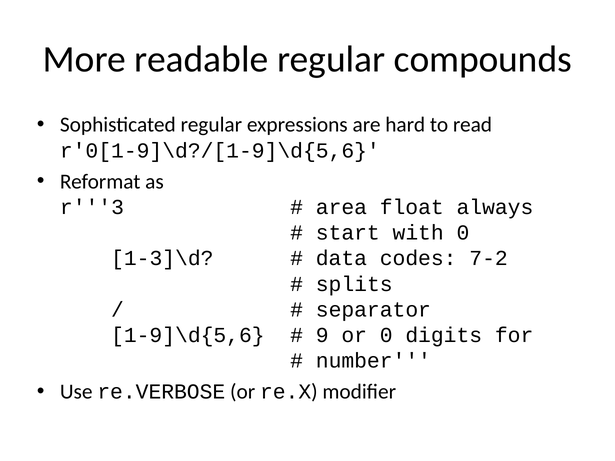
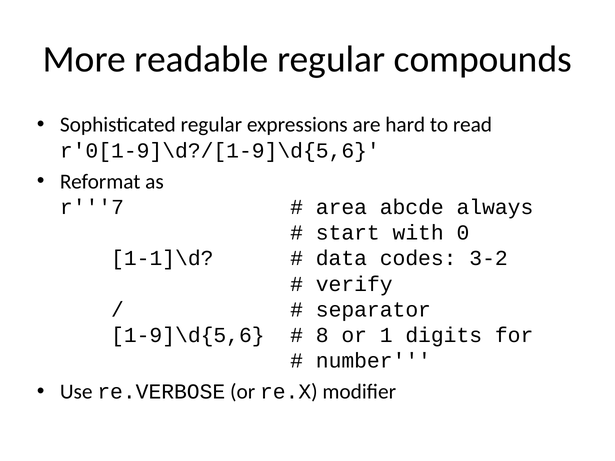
r'''3: r'''3 -> r'''7
float: float -> abcde
1-3]\d: 1-3]\d -> 1-1]\d
7-2: 7-2 -> 3-2
splits: splits -> verify
9: 9 -> 8
or 0: 0 -> 1
